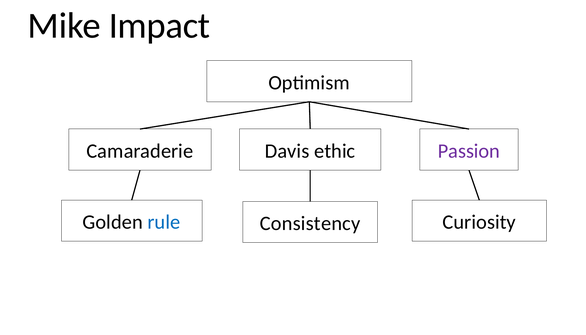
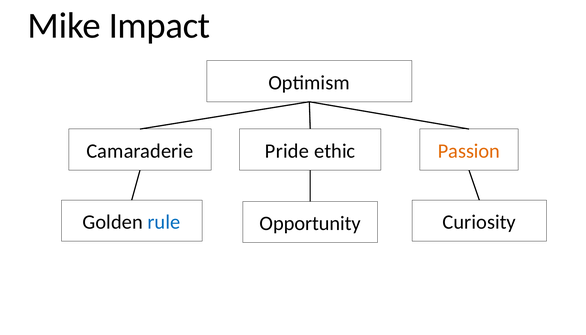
Davis: Davis -> Pride
Passion colour: purple -> orange
Consistency: Consistency -> Opportunity
